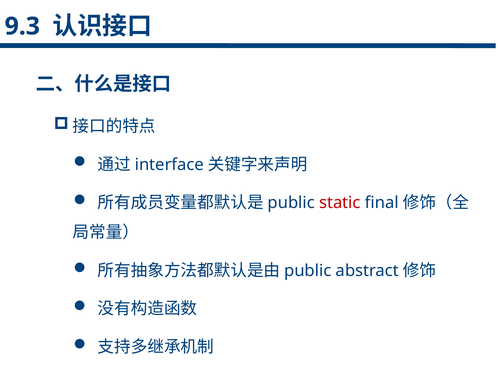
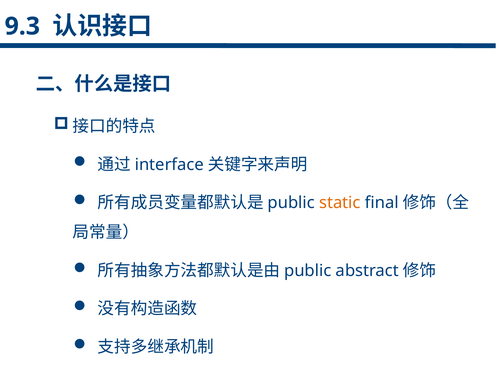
static colour: red -> orange
